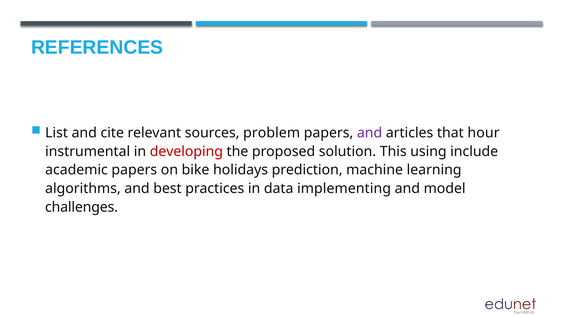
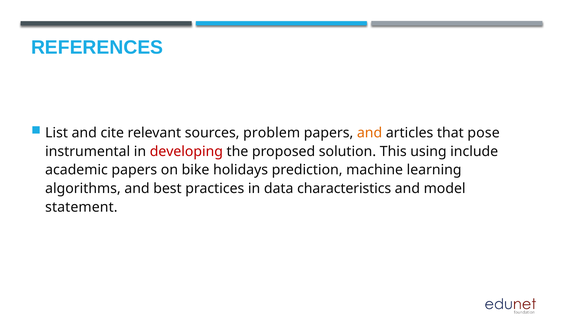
and at (370, 133) colour: purple -> orange
hour: hour -> pose
implementing: implementing -> characteristics
challenges: challenges -> statement
